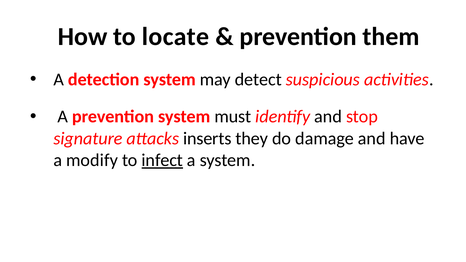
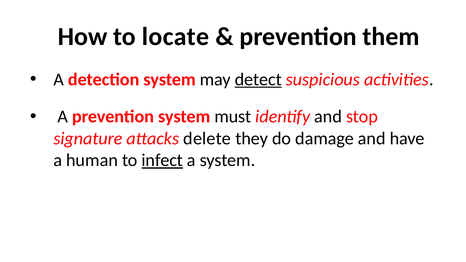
detect underline: none -> present
inserts: inserts -> delete
modify: modify -> human
